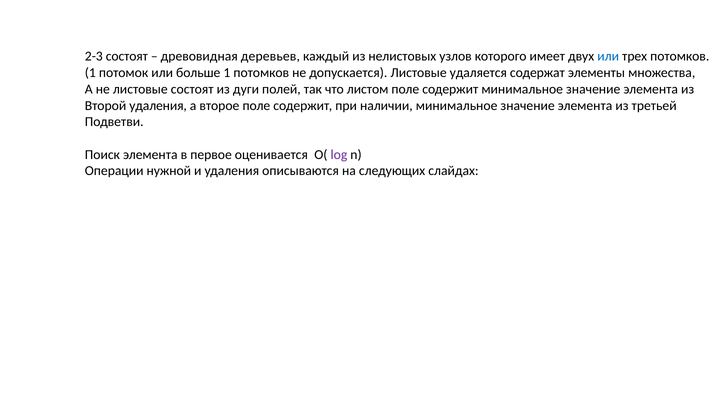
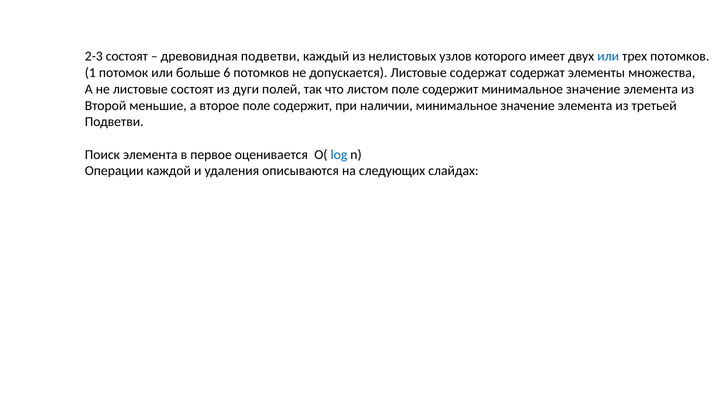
древовидная деревьев: деревьев -> подветви
больше 1: 1 -> 6
Листовые удаляется: удаляется -> содержат
Второй удаления: удаления -> меньшие
log colour: purple -> blue
нужной: нужной -> каждой
